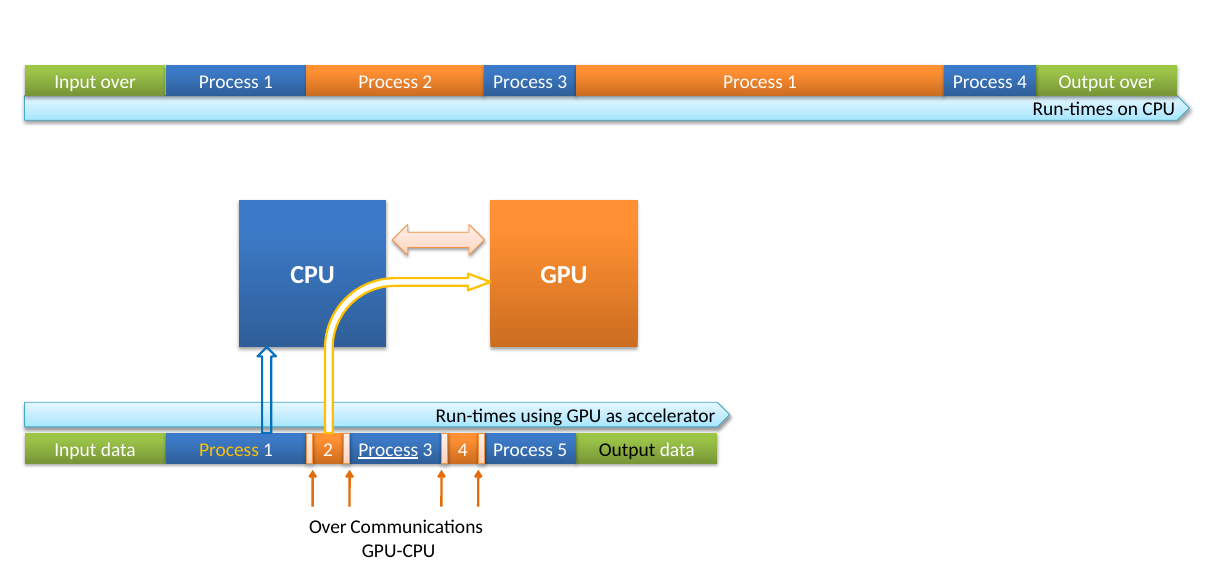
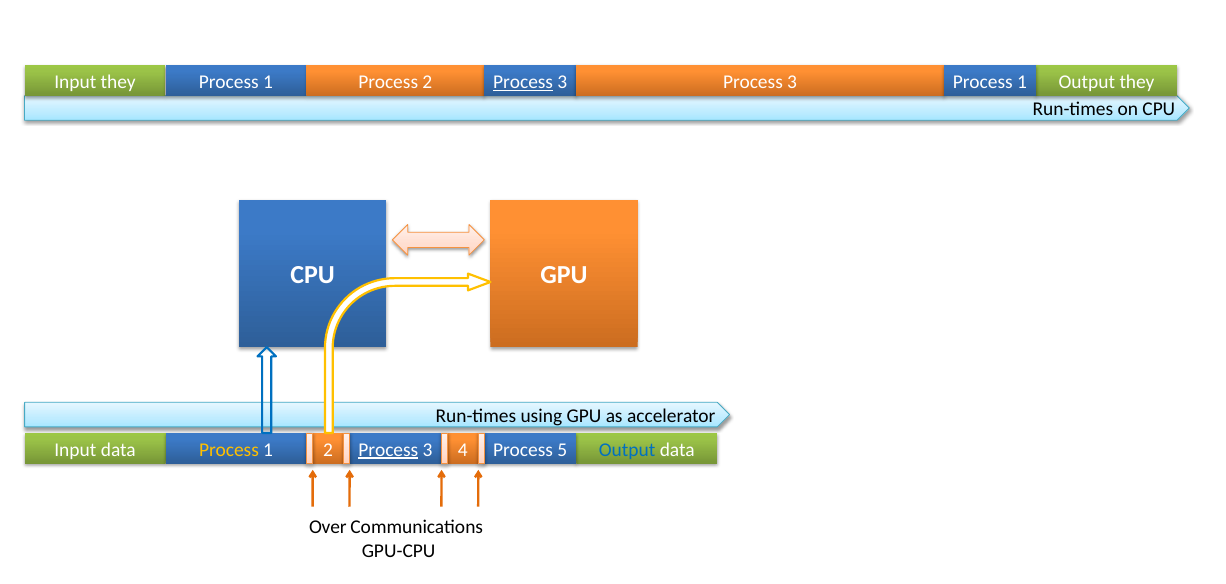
Input over: over -> they
Process at (523, 82) underline: none -> present
3 Process 1: 1 -> 3
4 at (1022, 82): 4 -> 1
Output over: over -> they
Output at (627, 450) colour: black -> blue
